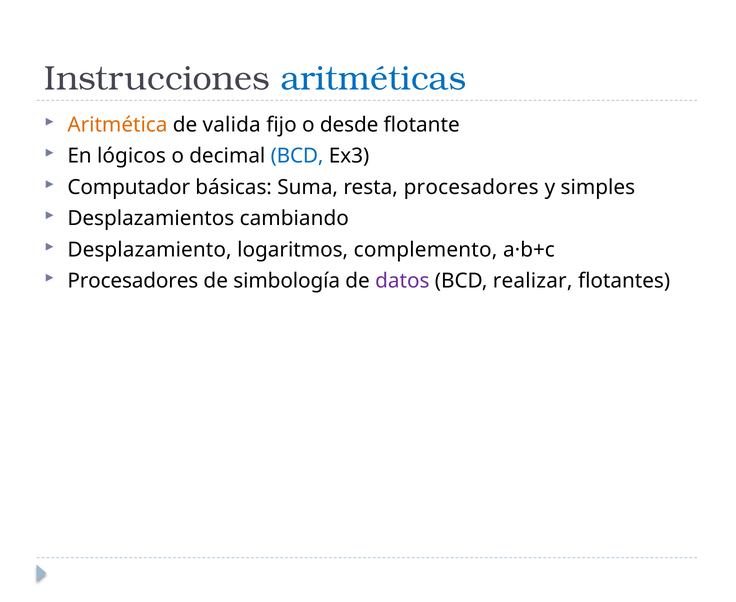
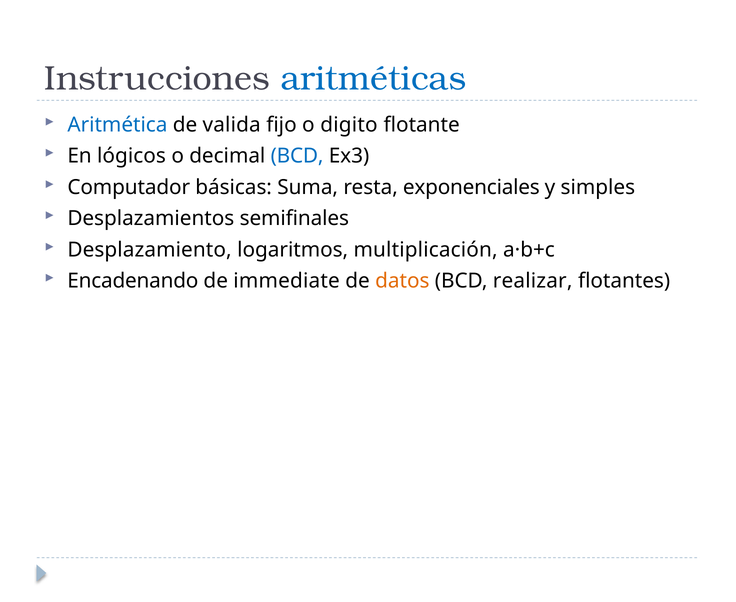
Aritmética colour: orange -> blue
desde: desde -> digito
resta procesadores: procesadores -> exponenciales
cambiando: cambiando -> semifinales
complemento: complemento -> multiplicación
Procesadores at (133, 281): Procesadores -> Encadenando
simbología: simbología -> immediate
datos colour: purple -> orange
